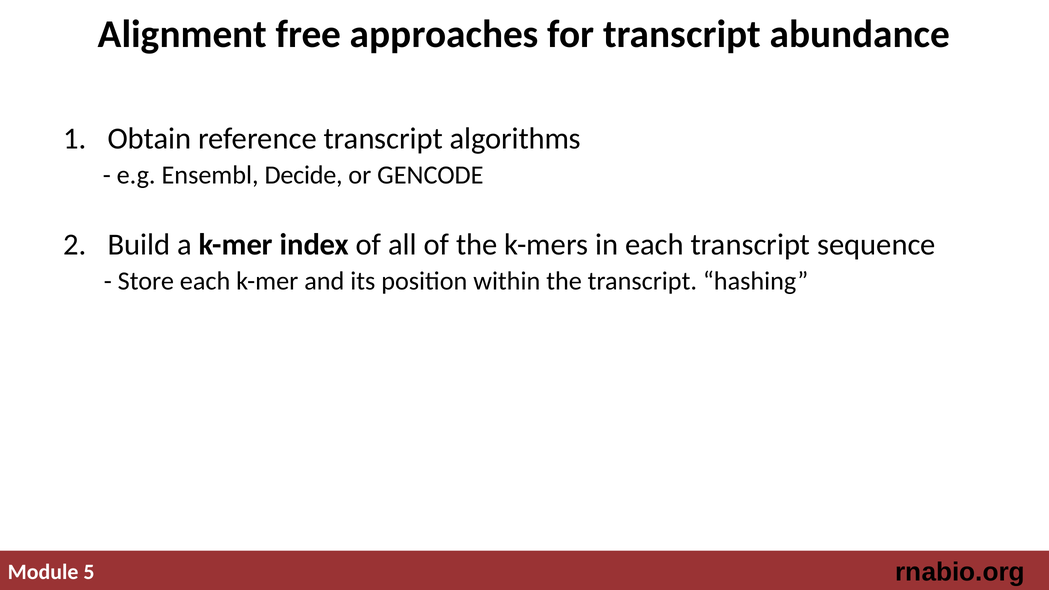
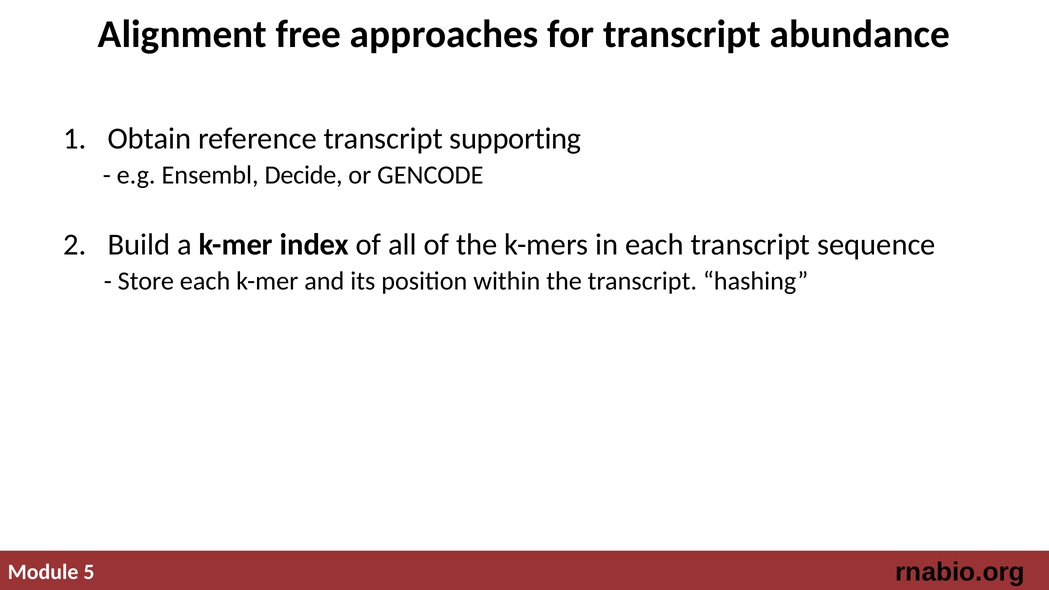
algorithms: algorithms -> supporting
